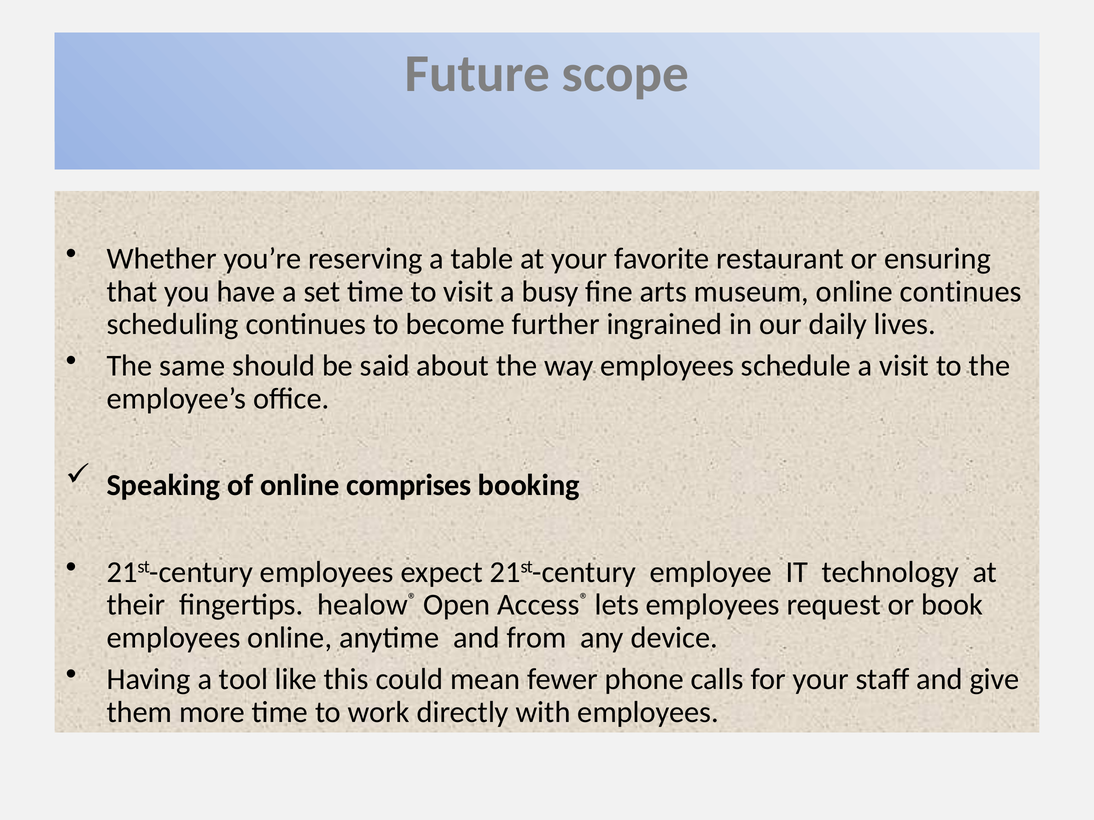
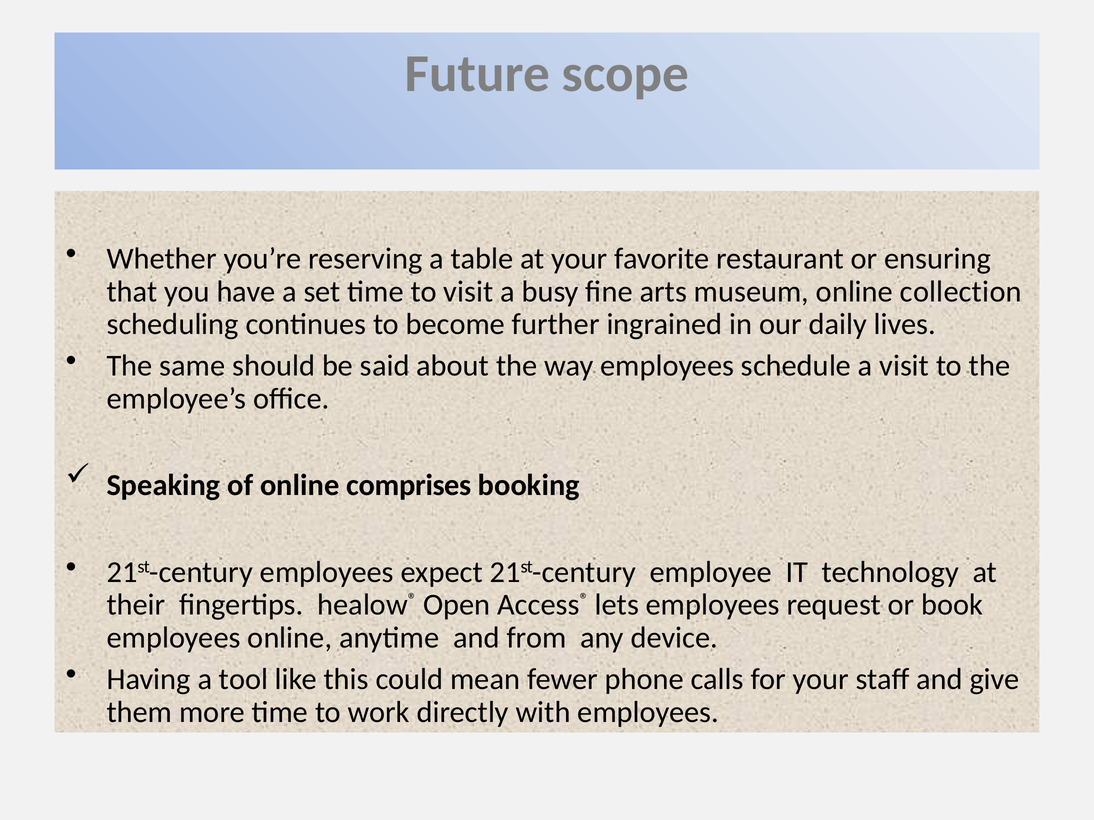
online continues: continues -> collection
